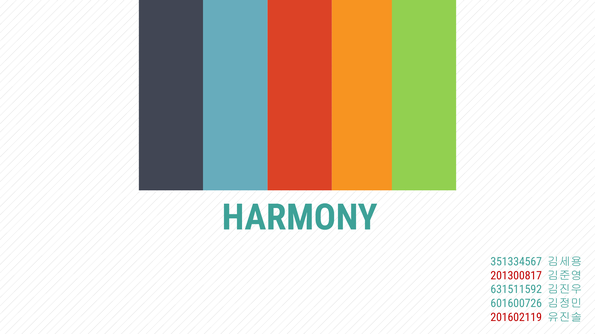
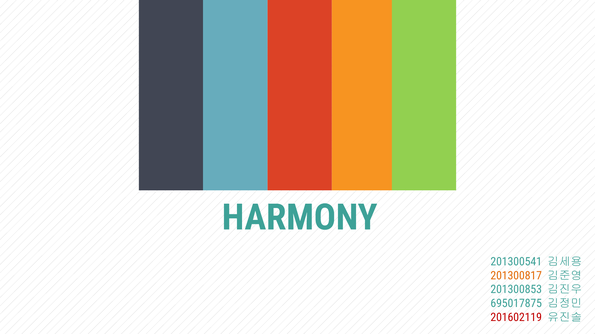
351334567: 351334567 -> 201300541
201300817 colour: red -> orange
631511592: 631511592 -> 201300853
601600726: 601600726 -> 695017875
